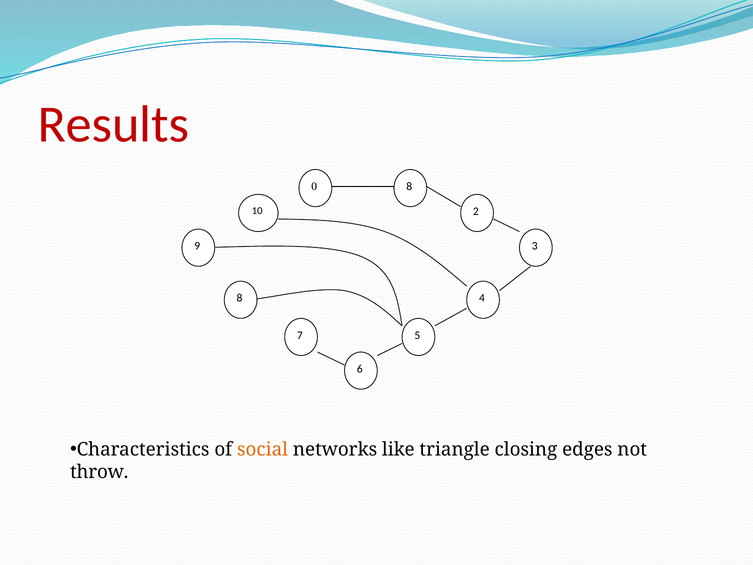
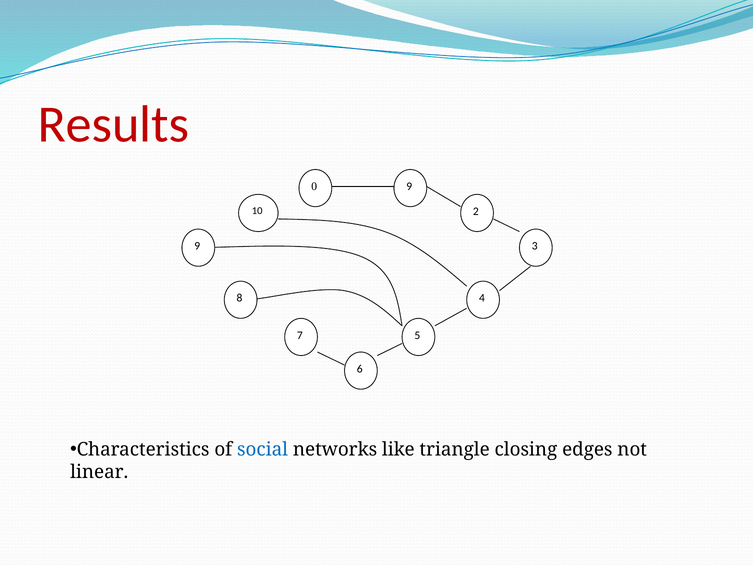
0 8: 8 -> 9
social colour: orange -> blue
throw: throw -> linear
